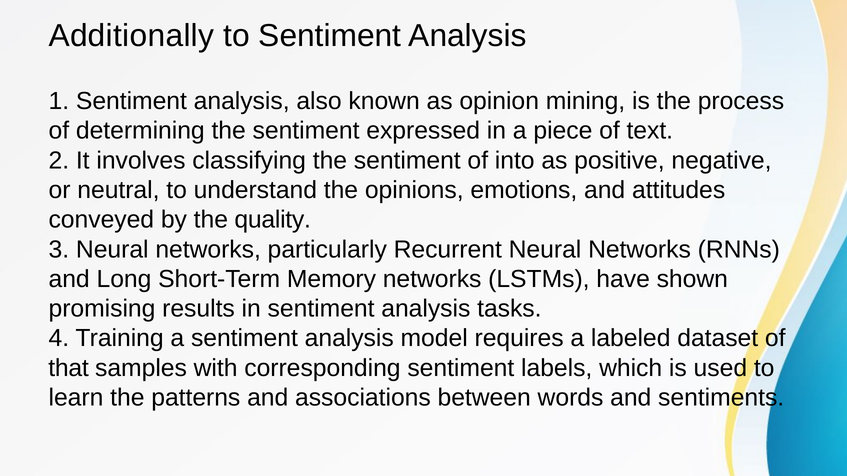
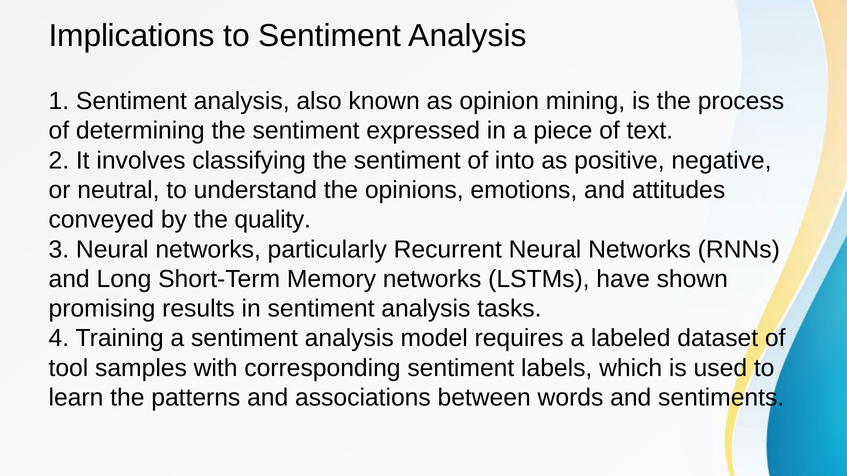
Additionally: Additionally -> Implications
that: that -> tool
